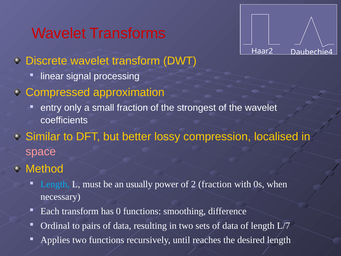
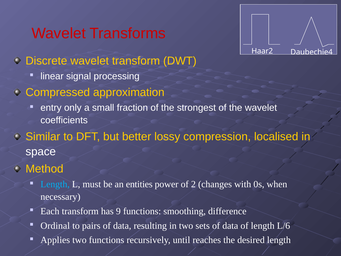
space colour: pink -> white
usually: usually -> entities
2 fraction: fraction -> changes
0: 0 -> 9
L/7: L/7 -> L/6
